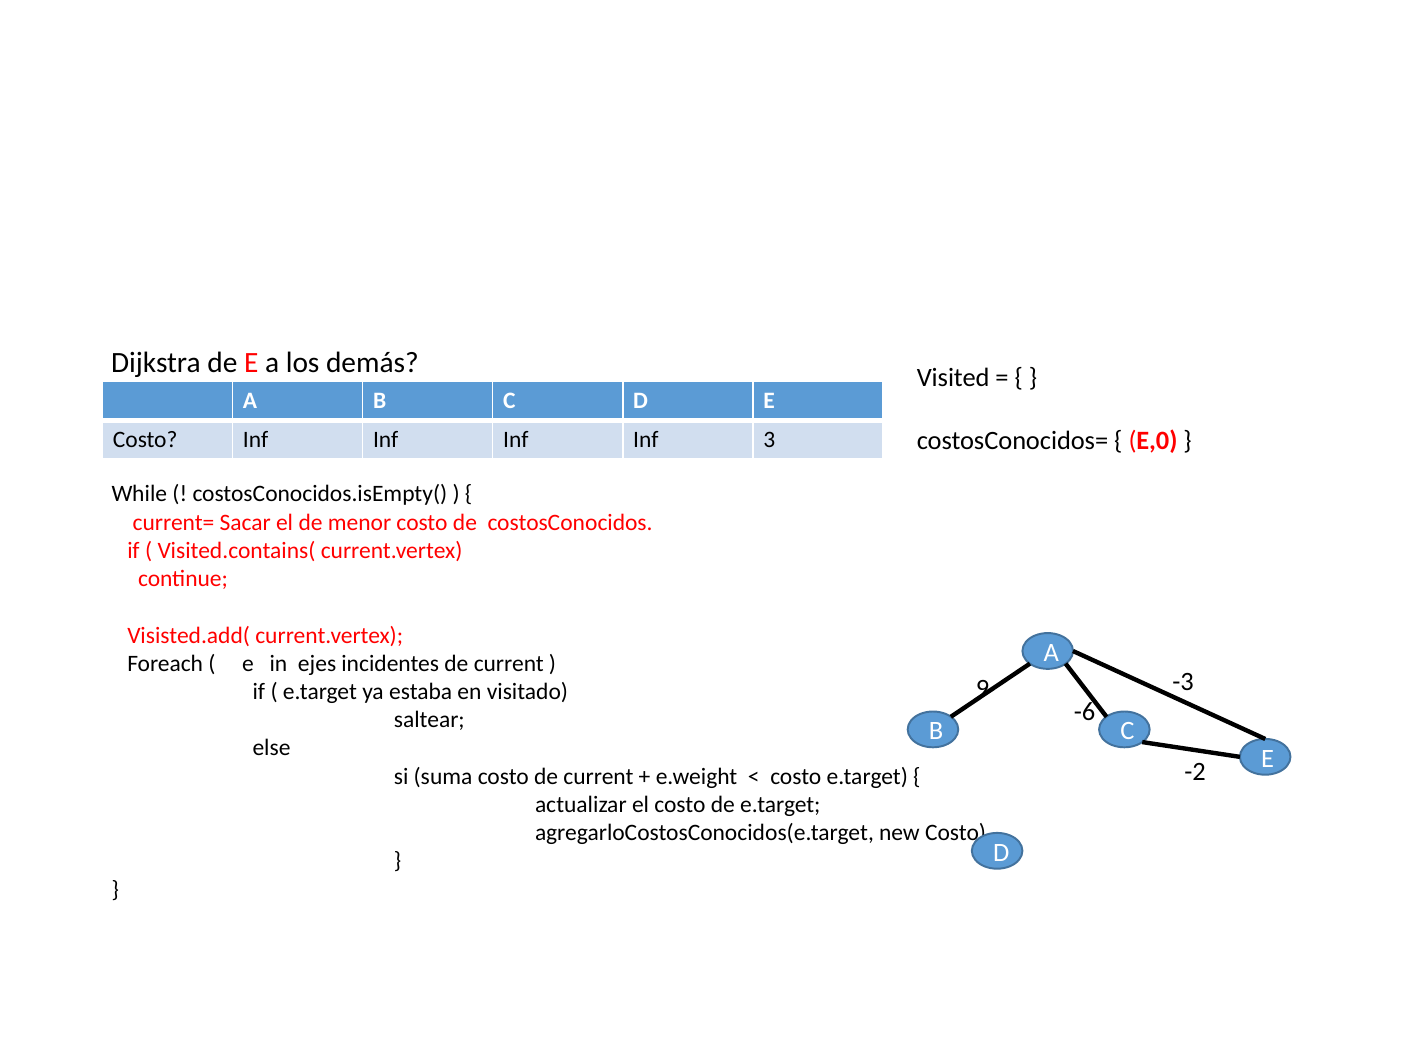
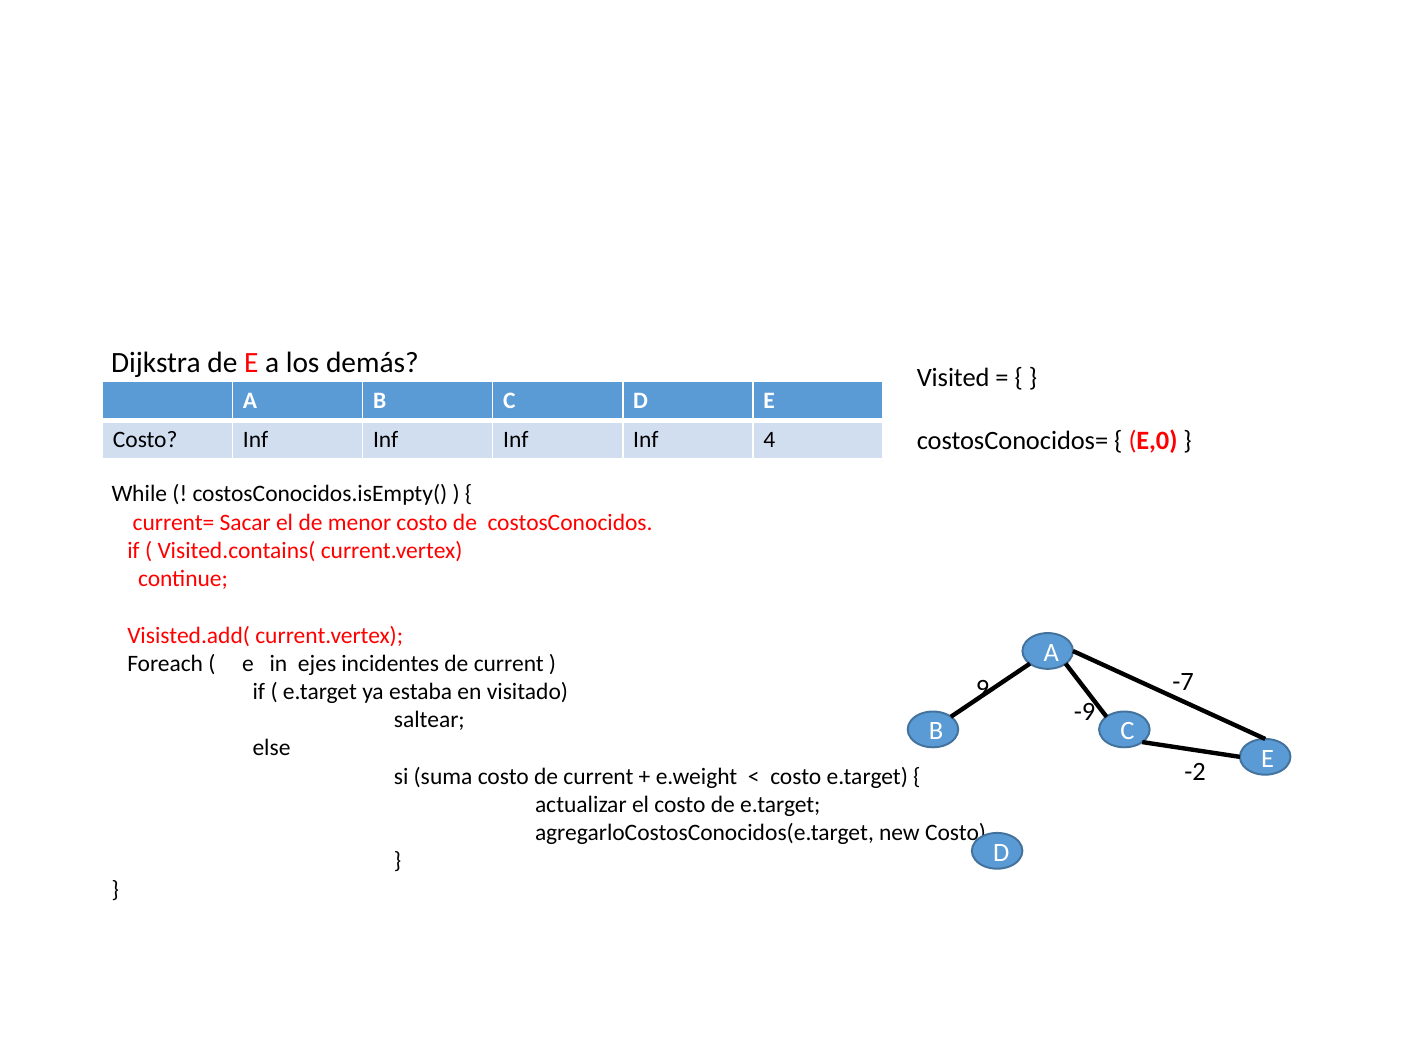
3: 3 -> 4
-3: -3 -> -7
-6: -6 -> -9
